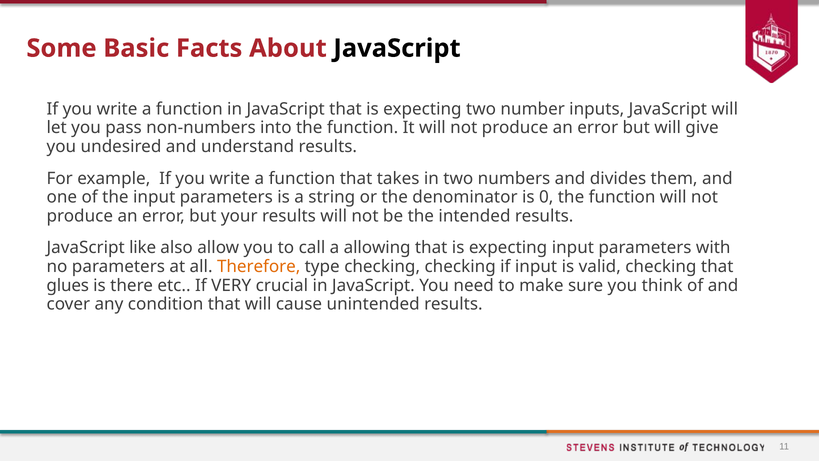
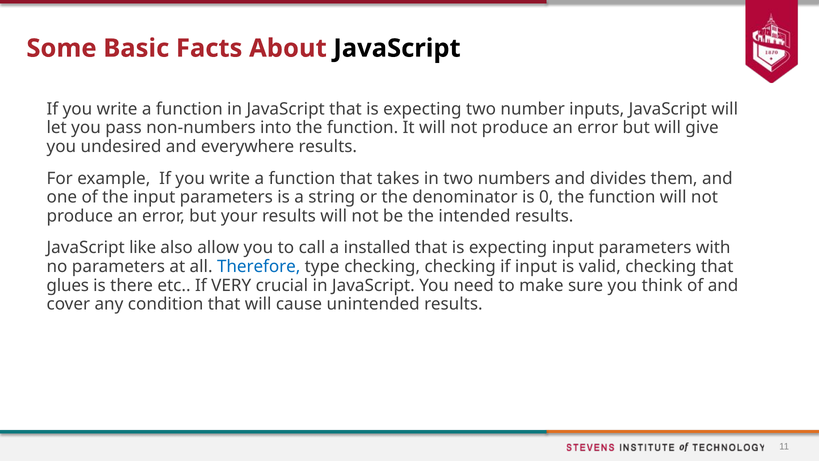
understand: understand -> everywhere
allowing: allowing -> installed
Therefore colour: orange -> blue
